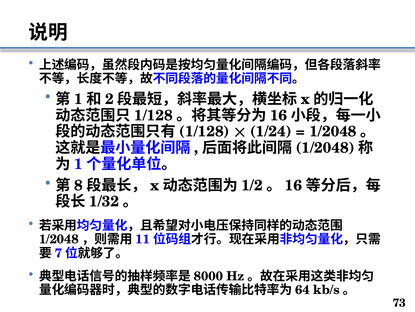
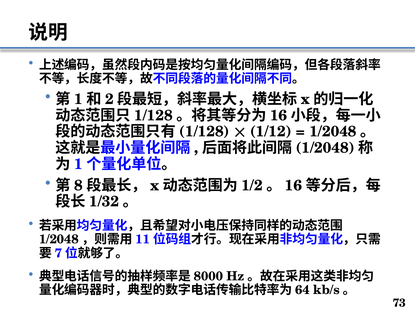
1/24: 1/24 -> 1/12
